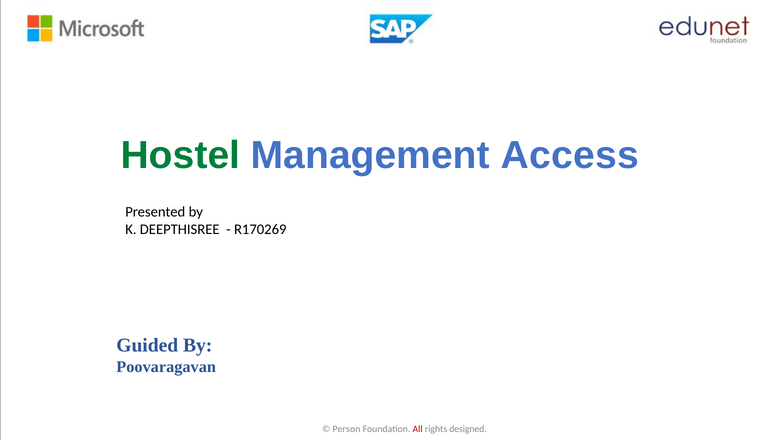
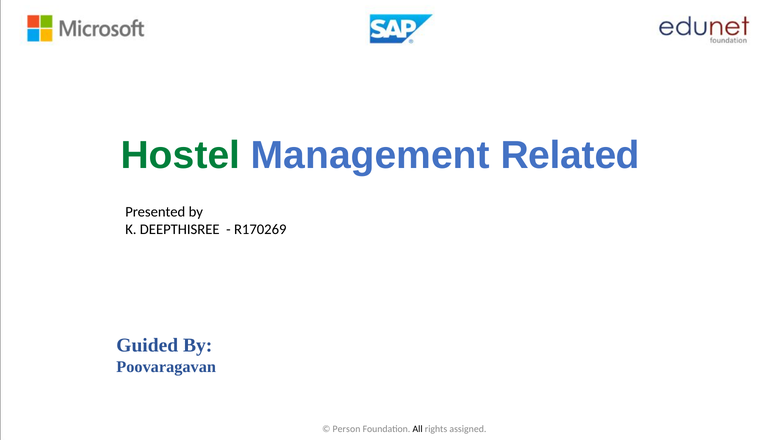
Access: Access -> Related
All colour: red -> black
designed: designed -> assigned
